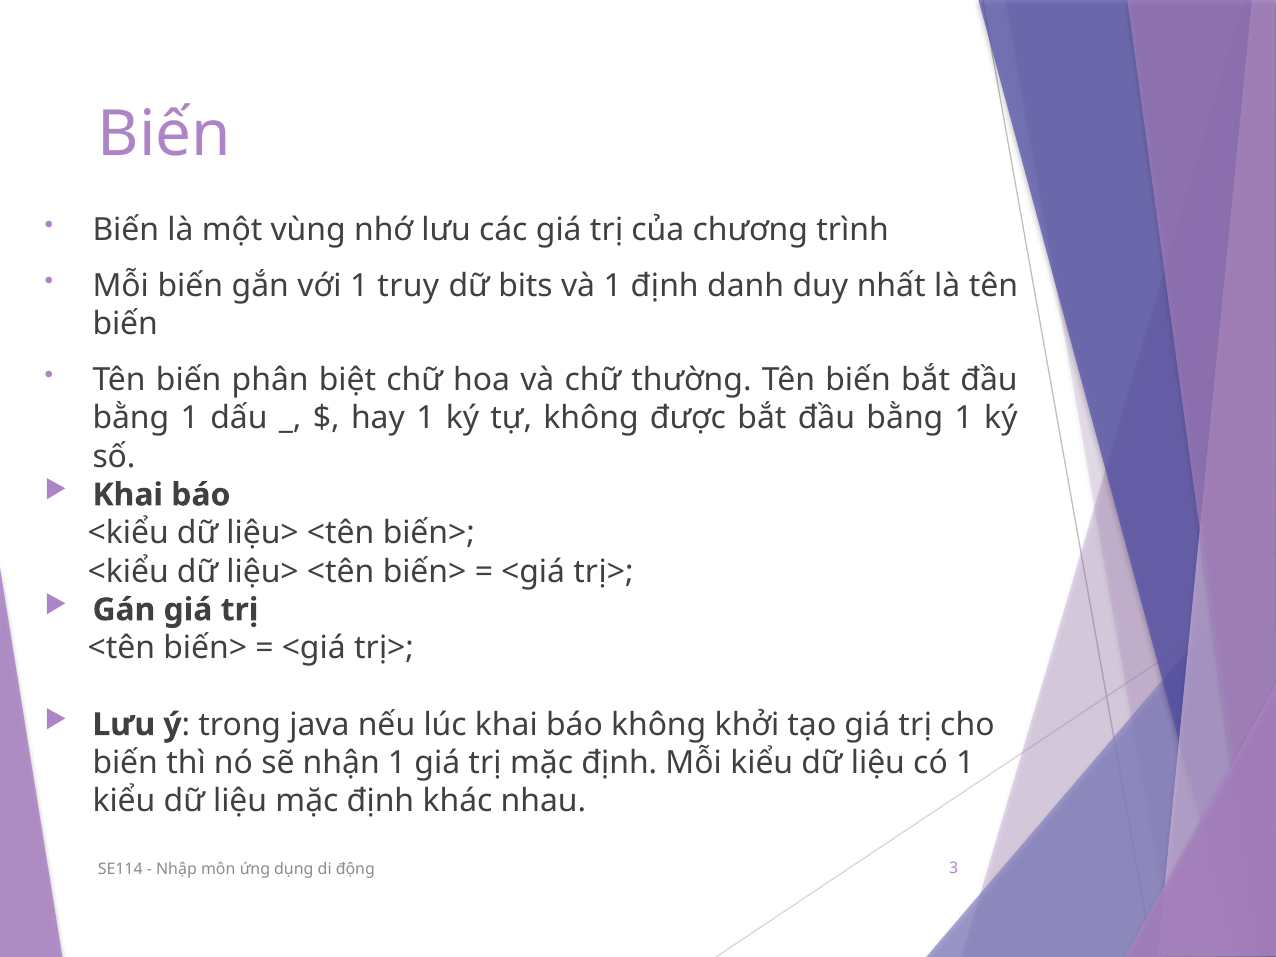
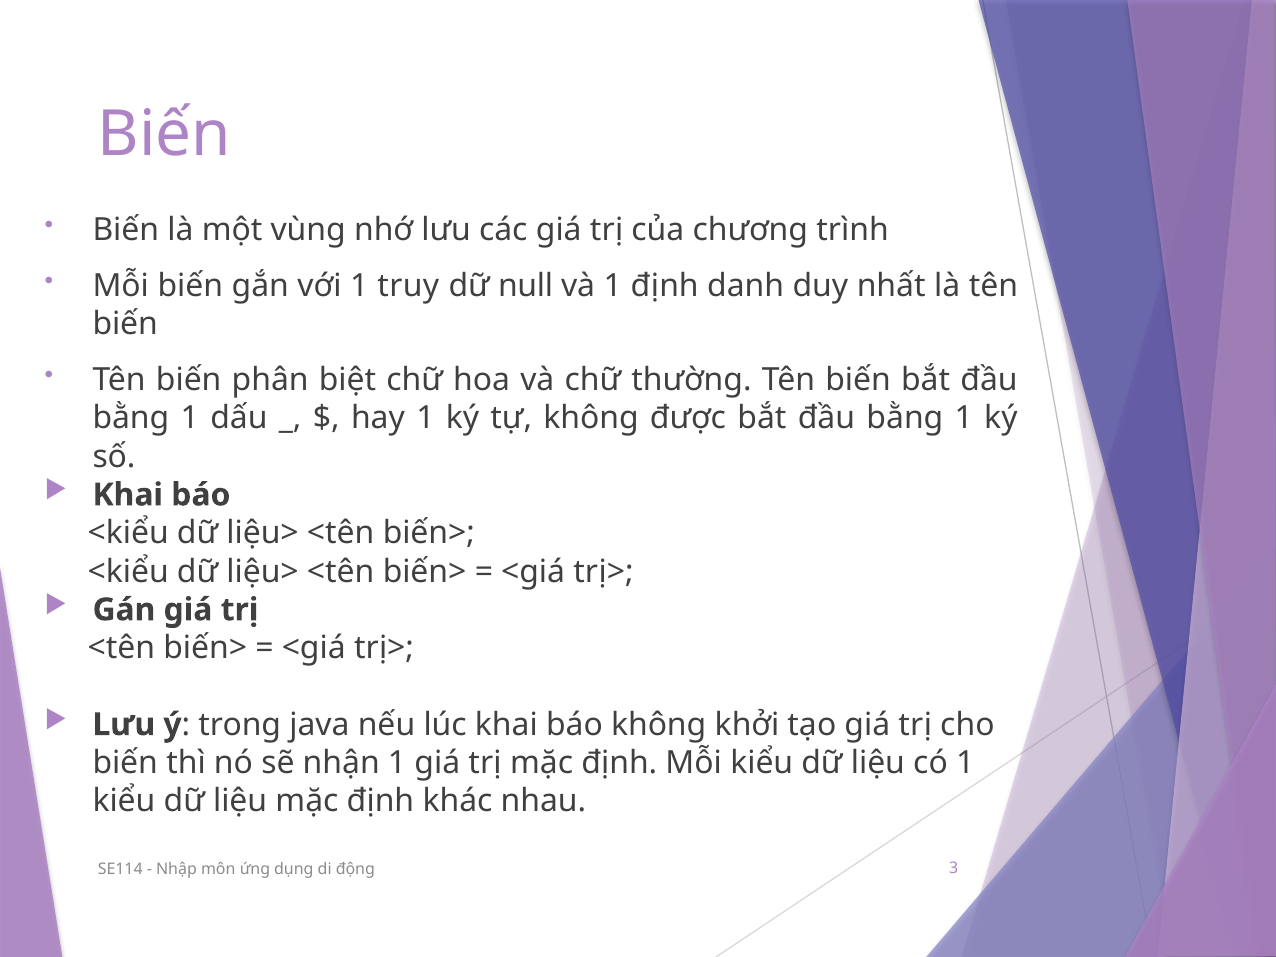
bits: bits -> null
